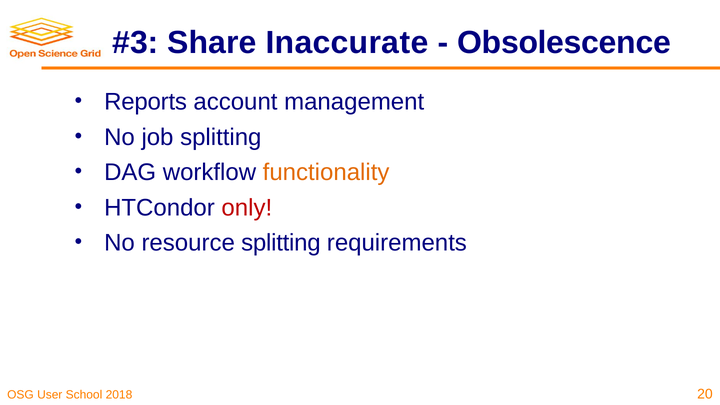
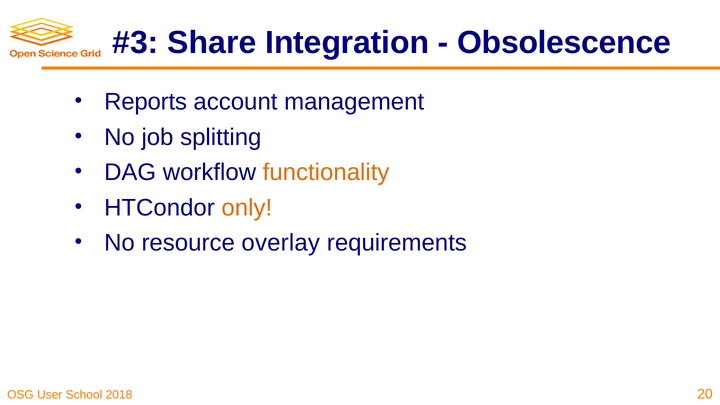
Inaccurate: Inaccurate -> Integration
only colour: red -> orange
resource splitting: splitting -> overlay
